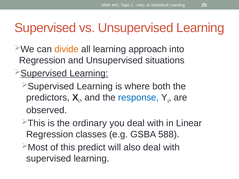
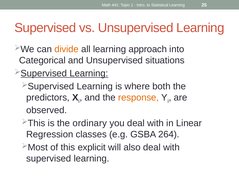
Regression at (42, 60): Regression -> Categorical
response colour: blue -> orange
588: 588 -> 264
predict: predict -> explicit
